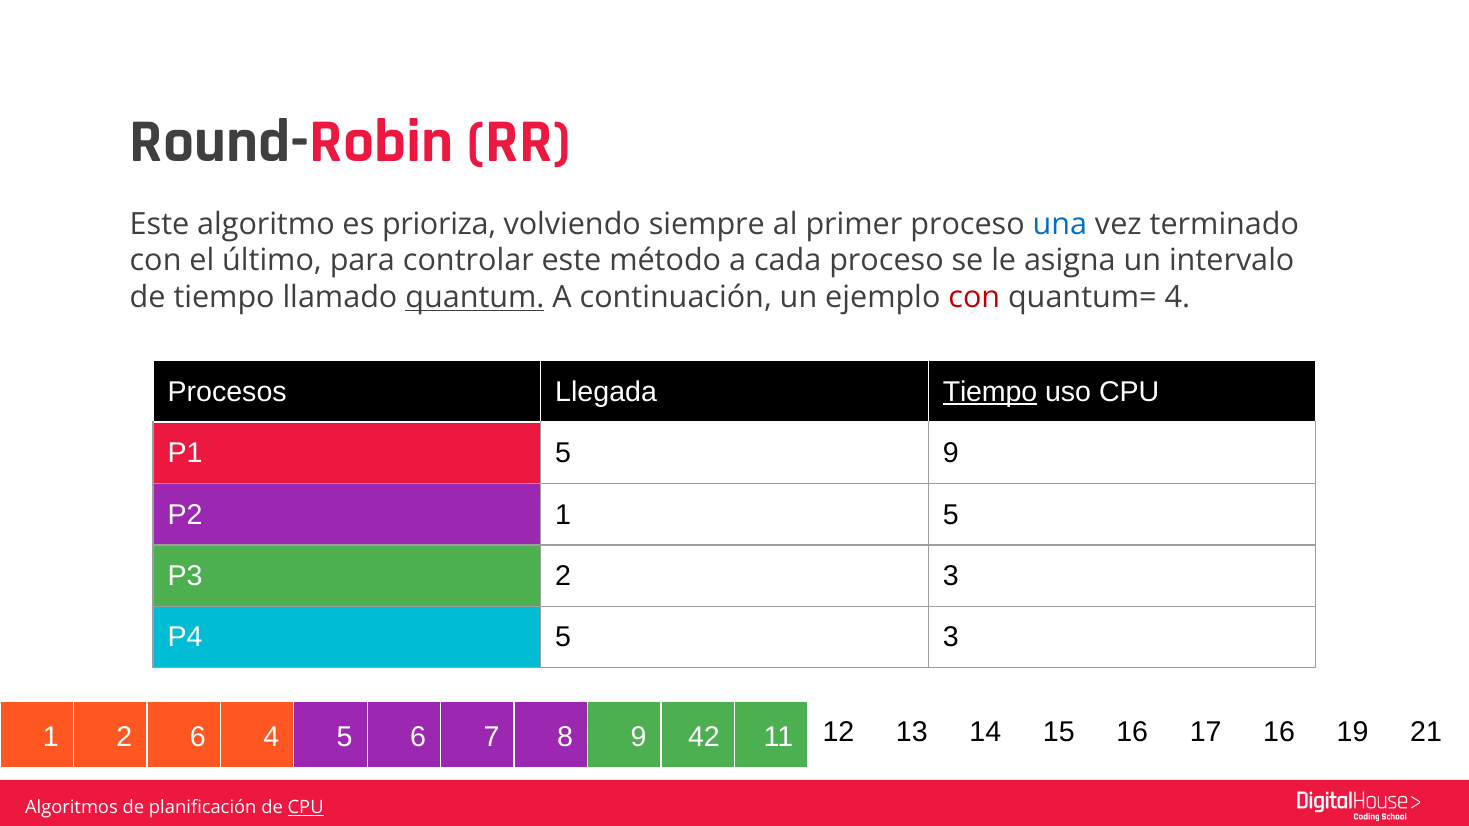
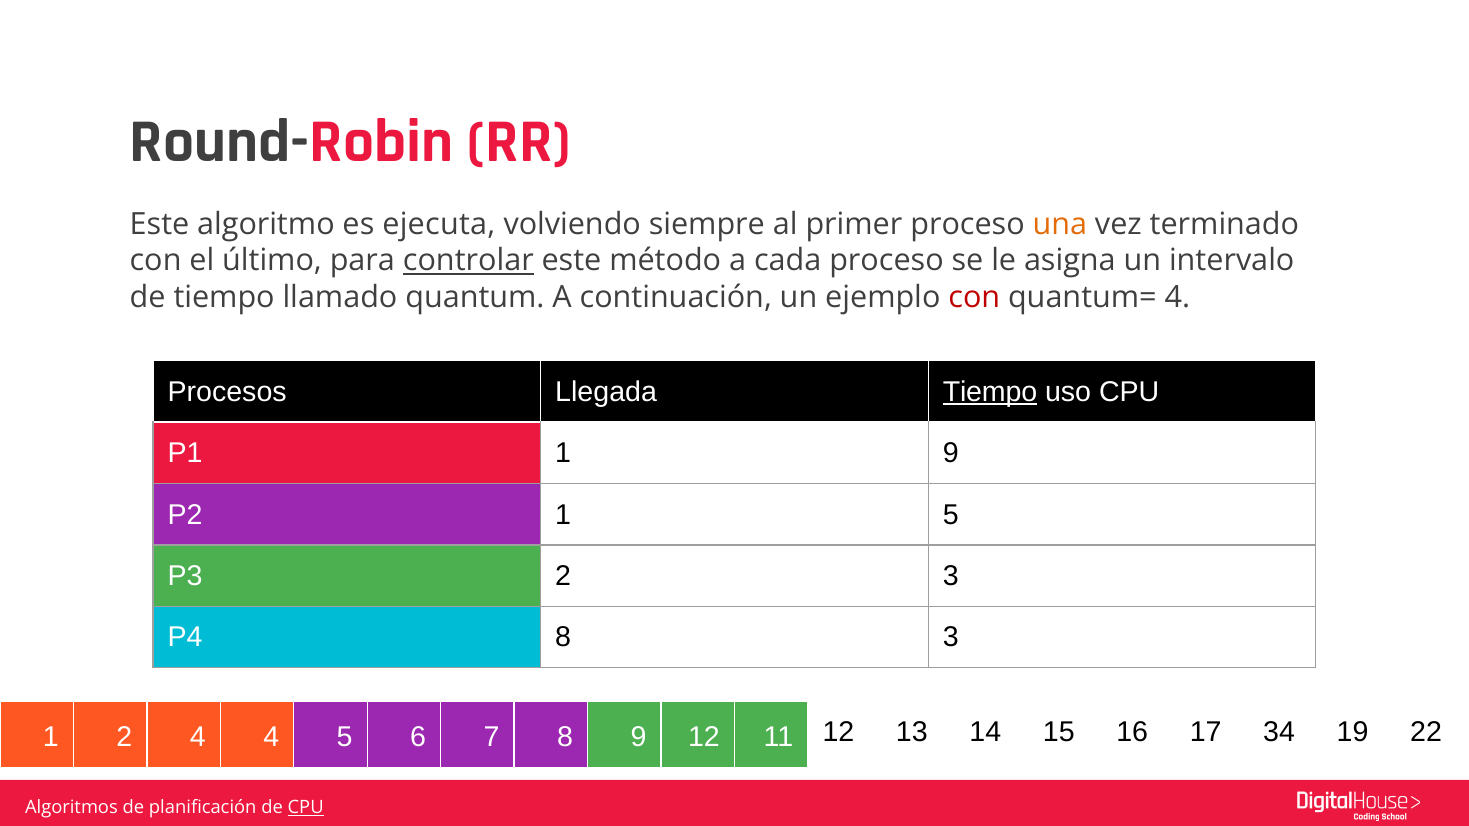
prioriza: prioriza -> ejecuta
una colour: blue -> orange
controlar underline: none -> present
quantum underline: present -> none
P1 5: 5 -> 1
P4 5: 5 -> 8
2 6: 6 -> 4
9 42: 42 -> 12
17 16: 16 -> 34
21: 21 -> 22
